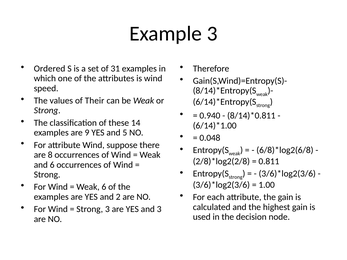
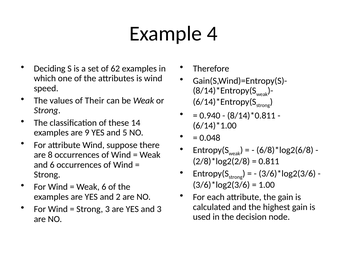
Example 3: 3 -> 4
Ordered: Ordered -> Deciding
31: 31 -> 62
